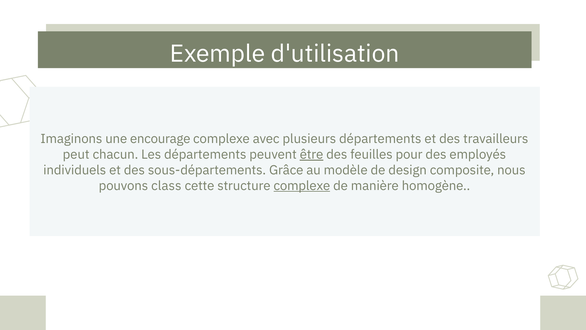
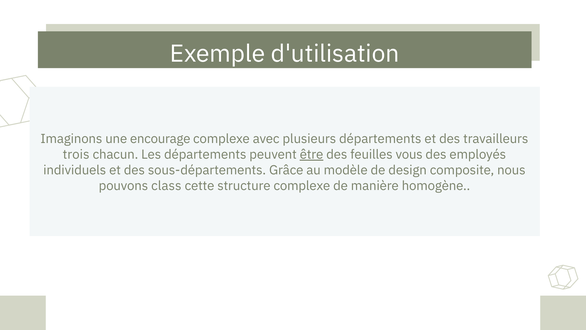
peut: peut -> trois
pour: pour -> vous
complexe at (302, 186) underline: present -> none
